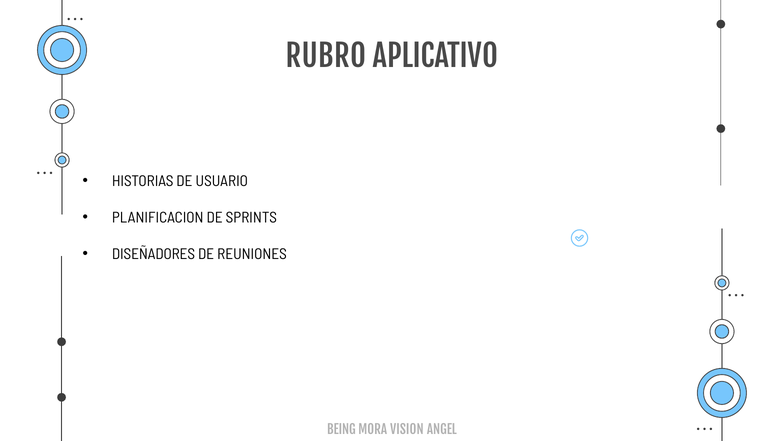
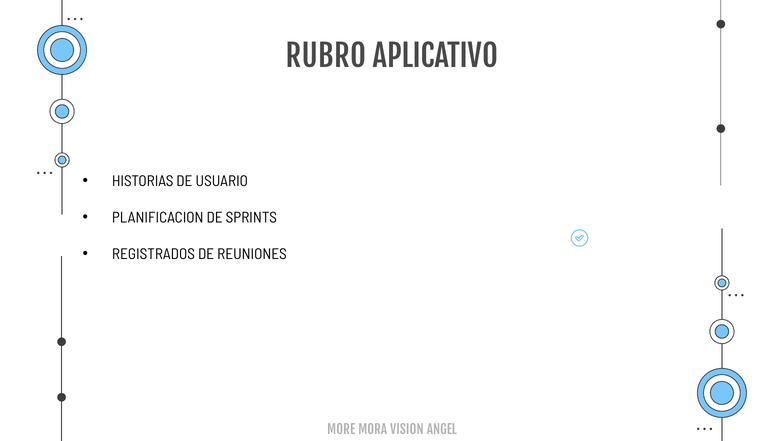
DISEÑADORES: DISEÑADORES -> REGISTRADOS
BEING: BEING -> MORE
